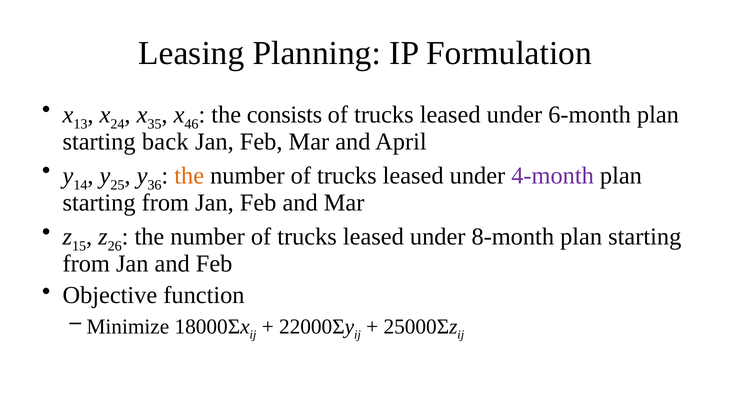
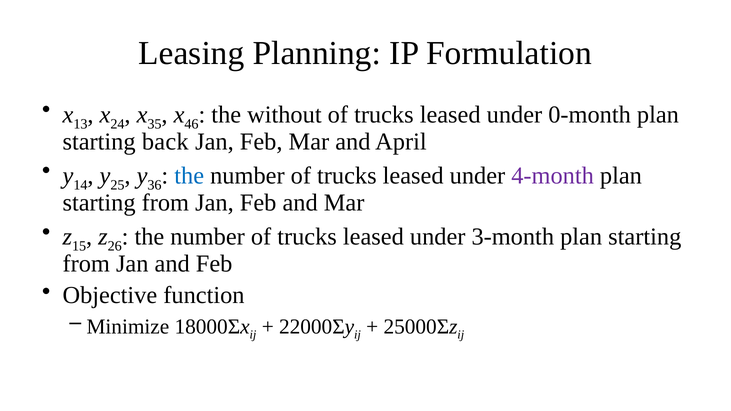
consists: consists -> without
6-month: 6-month -> 0-month
the at (189, 176) colour: orange -> blue
8-month: 8-month -> 3-month
